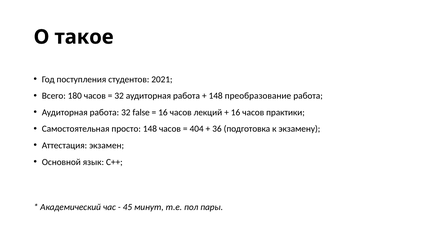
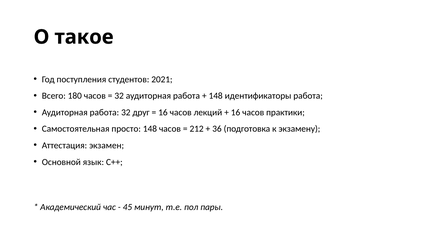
преобразование: преобразование -> идентификаторы
false: false -> друг
404: 404 -> 212
